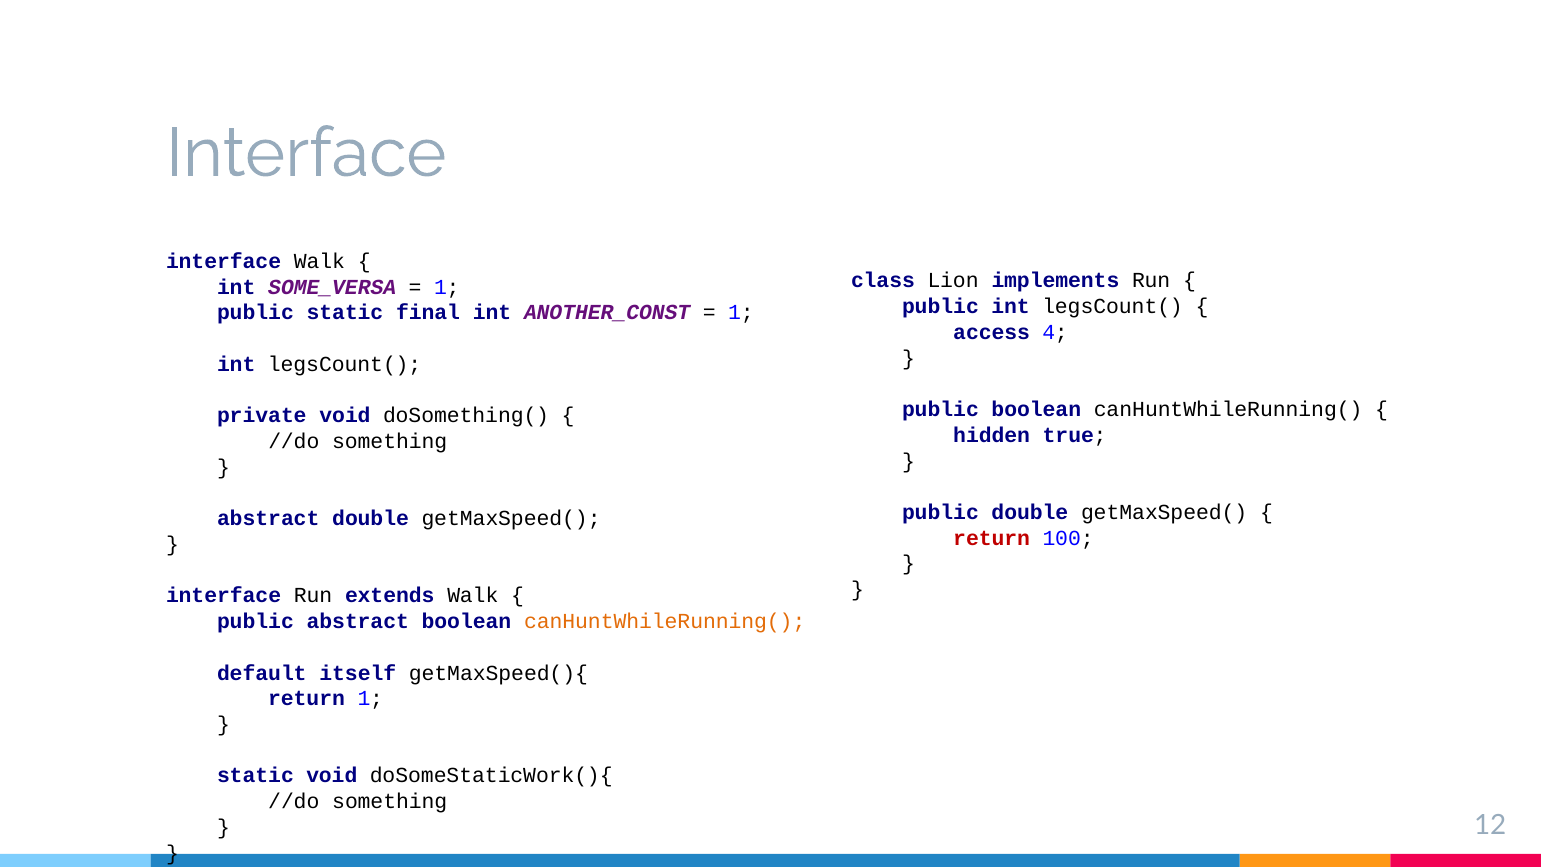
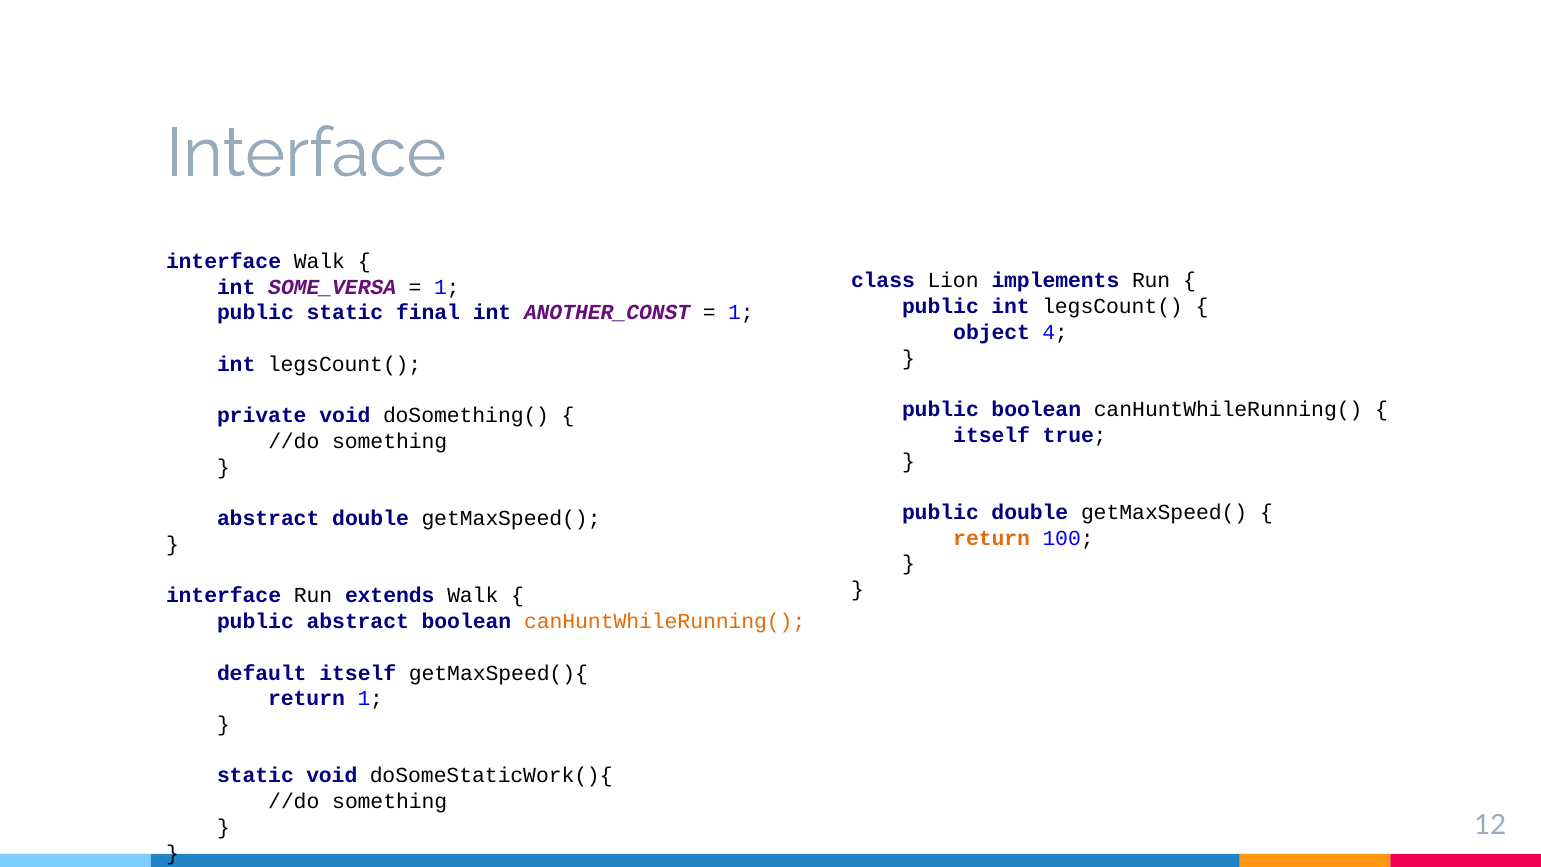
access: access -> object
hidden at (992, 435): hidden -> itself
return at (992, 538) colour: red -> orange
